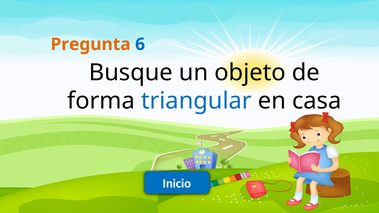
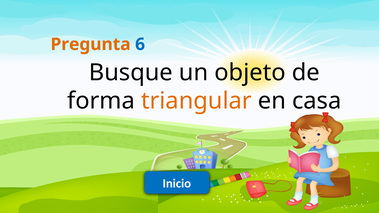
triangular colour: blue -> orange
